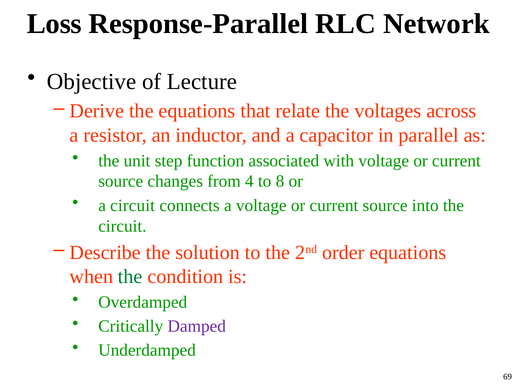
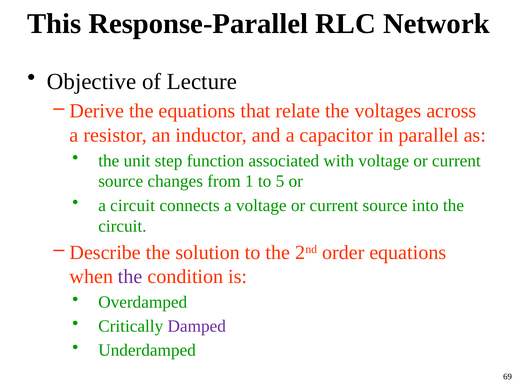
Loss: Loss -> This
4: 4 -> 1
8: 8 -> 5
the at (130, 277) colour: green -> purple
